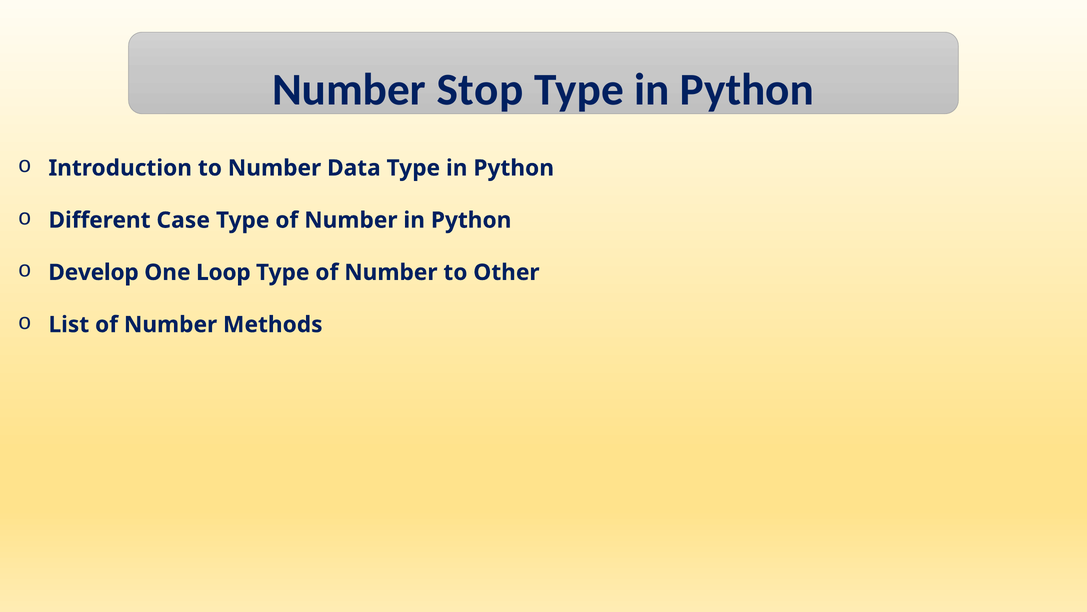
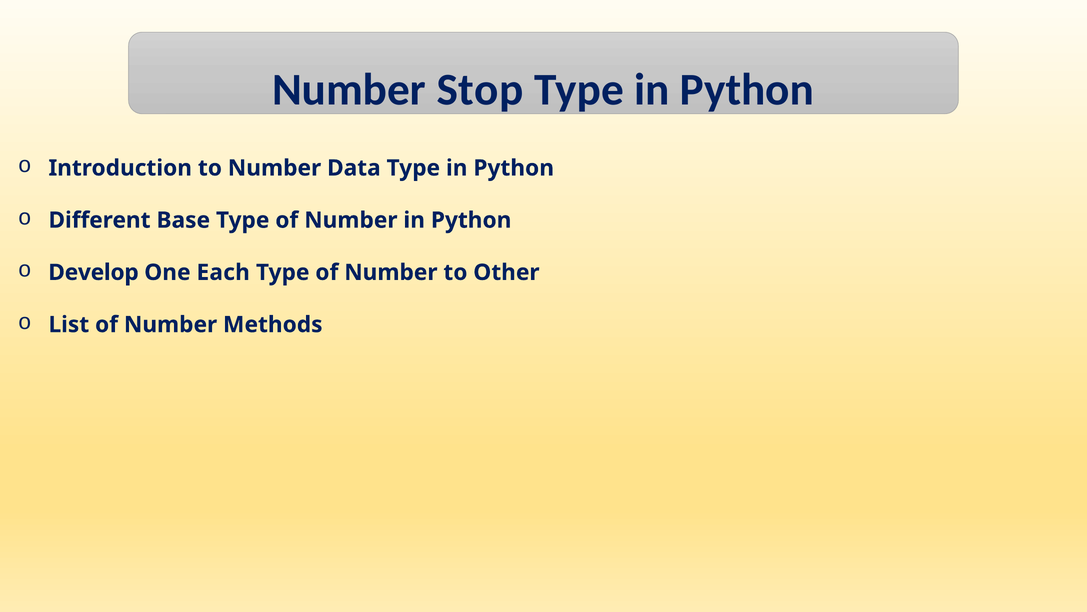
Case: Case -> Base
Loop: Loop -> Each
